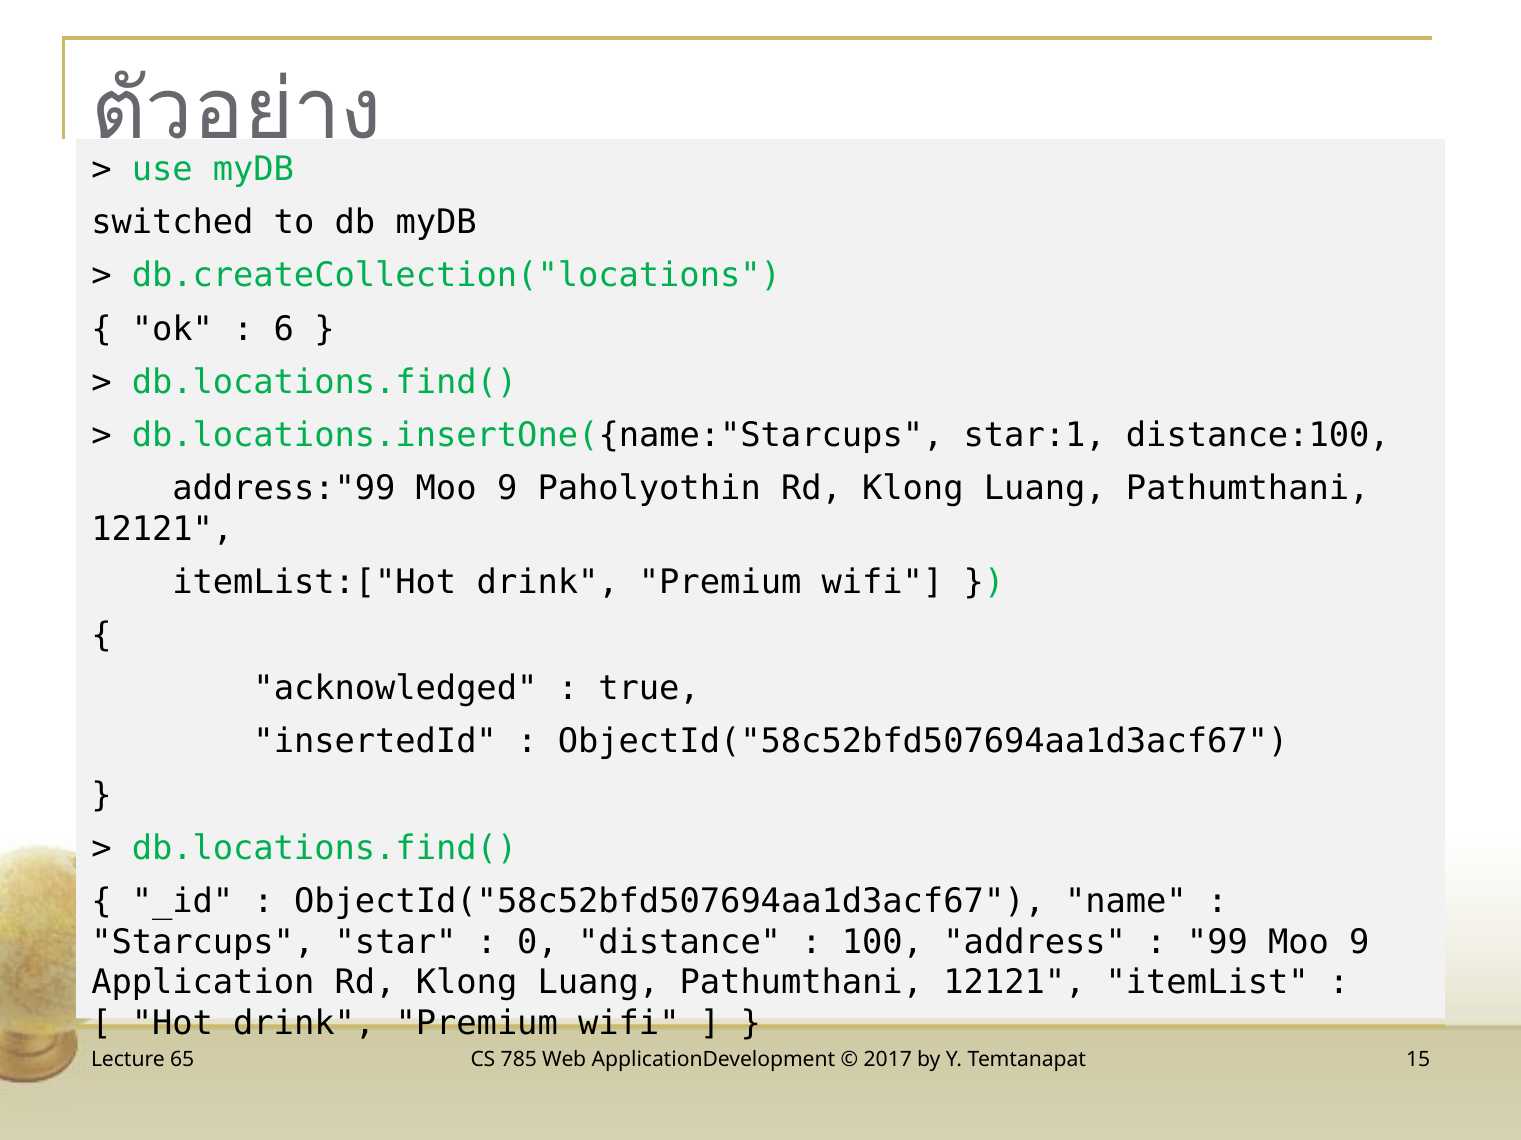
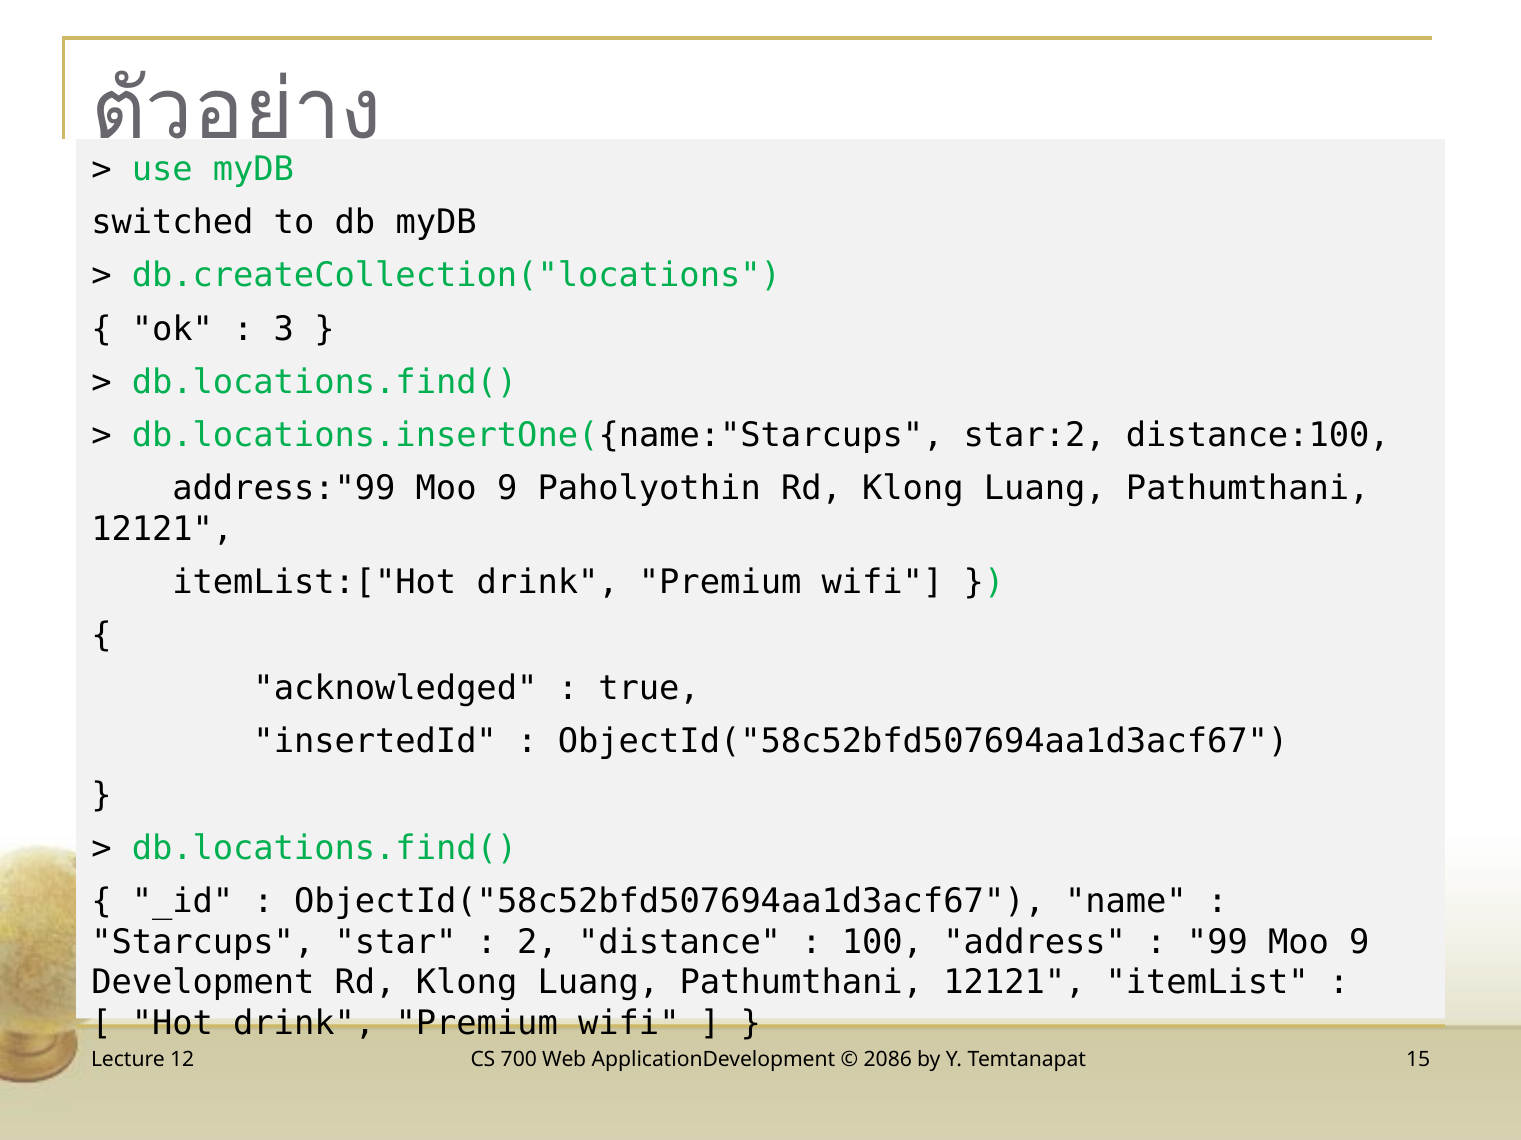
6: 6 -> 3
star:1: star:1 -> star:2
0: 0 -> 2
Application: Application -> Development
65: 65 -> 12
785: 785 -> 700
2017: 2017 -> 2086
